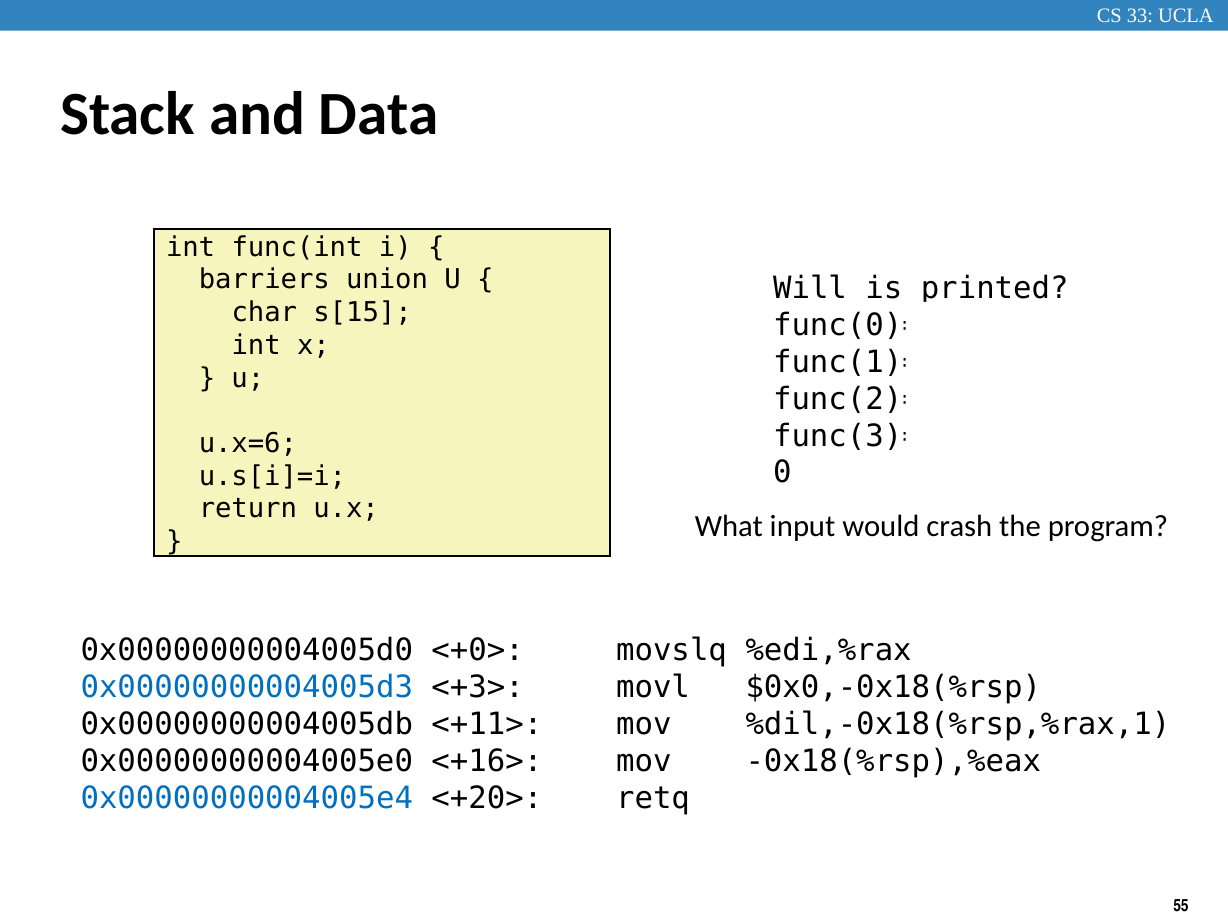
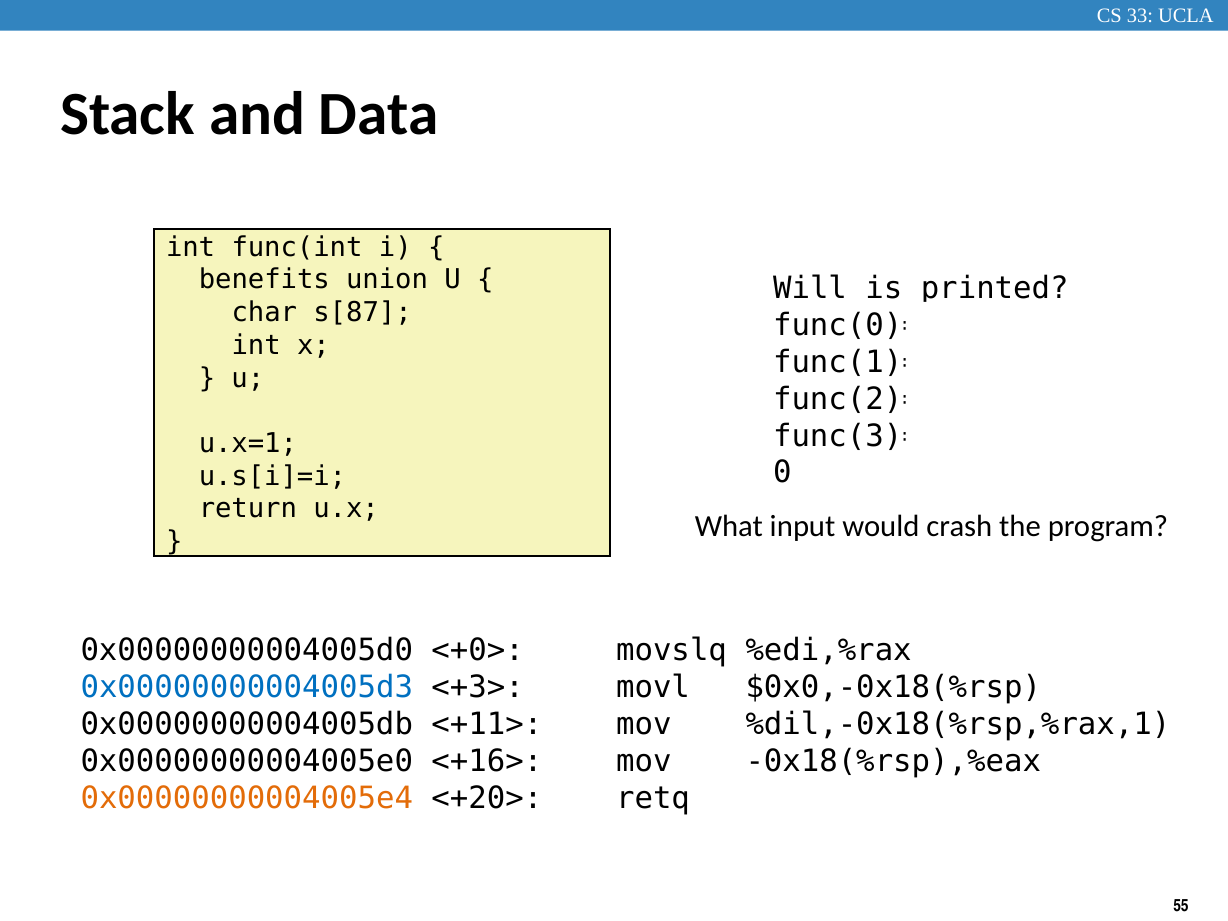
barriers: barriers -> benefits
s[15: s[15 -> s[87
u.x=6: u.x=6 -> u.x=1
0x00000000004005e4 colour: blue -> orange
